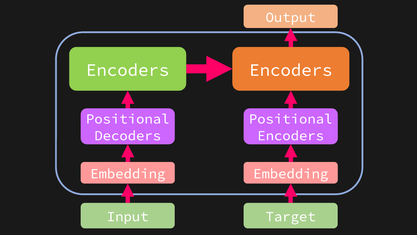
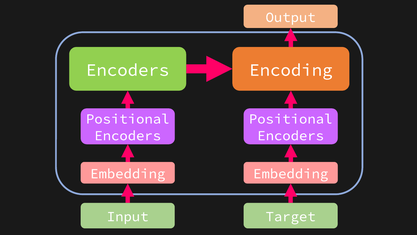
Encoders Encoders: Encoders -> Encoding
Decoders at (128, 135): Decoders -> Encoders
